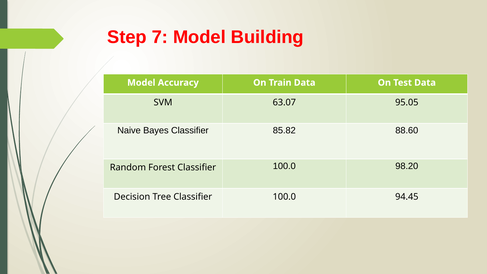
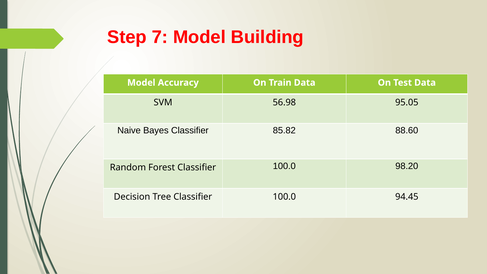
63.07: 63.07 -> 56.98
